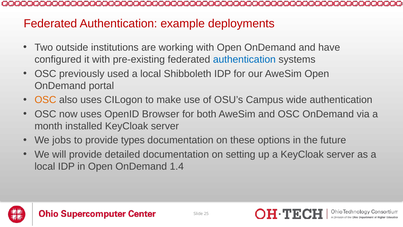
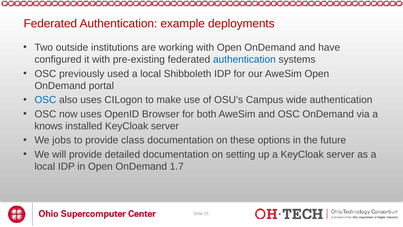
OSC at (45, 100) colour: orange -> blue
month: month -> knows
types: types -> class
1.4: 1.4 -> 1.7
